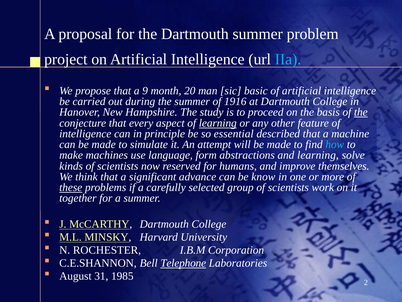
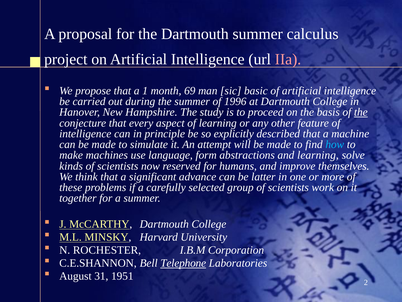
problem: problem -> calculus
IIa colour: light blue -> pink
9: 9 -> 1
20: 20 -> 69
1916: 1916 -> 1996
learning at (218, 123) underline: present -> none
essential: essential -> explicitly
know: know -> latter
these underline: present -> none
1985: 1985 -> 1951
